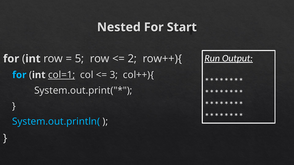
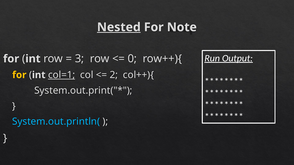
Nested underline: none -> present
Start: Start -> Note
5: 5 -> 3
2: 2 -> 0
for at (19, 75) colour: light blue -> yellow
3: 3 -> 2
